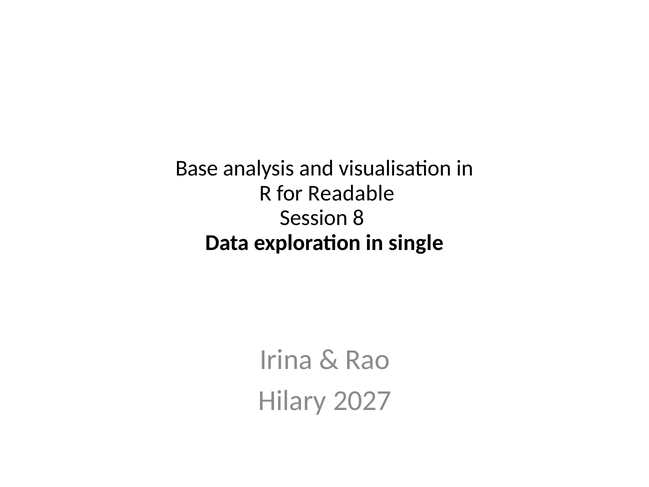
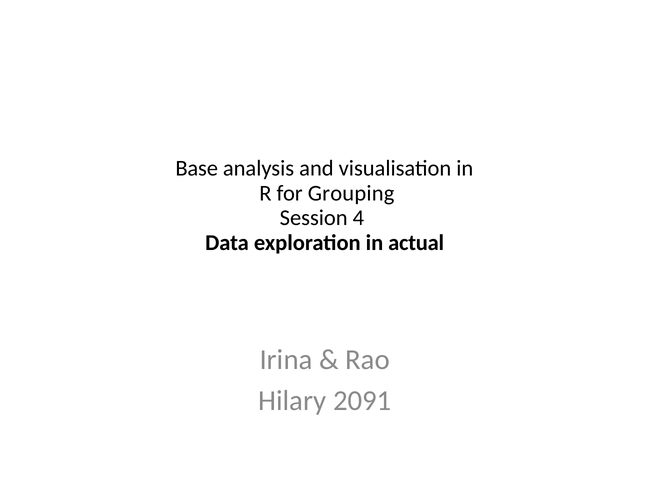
Readable: Readable -> Grouping
8: 8 -> 4
single: single -> actual
2027: 2027 -> 2091
